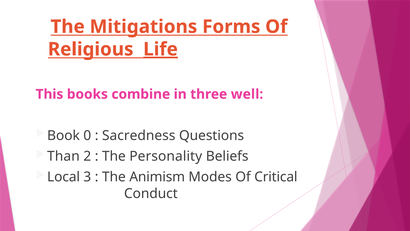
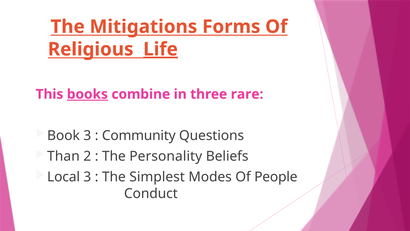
books underline: none -> present
well: well -> rare
Book 0: 0 -> 3
Sacredness: Sacredness -> Community
Animism: Animism -> Simplest
Critical: Critical -> People
